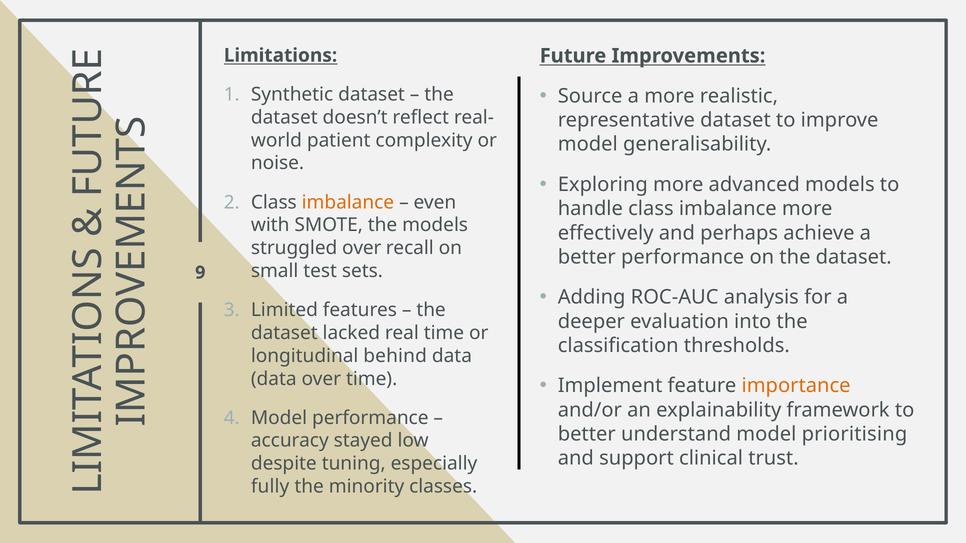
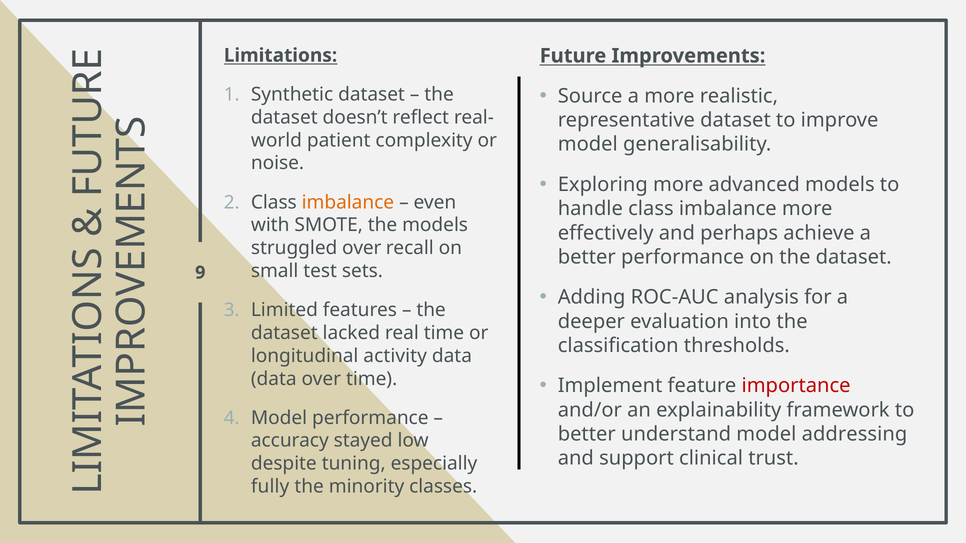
behind: behind -> activity
importance colour: orange -> red
prioritising: prioritising -> addressing
